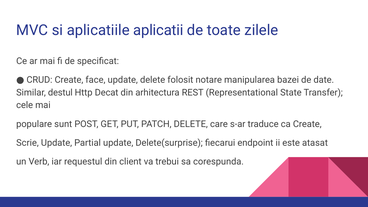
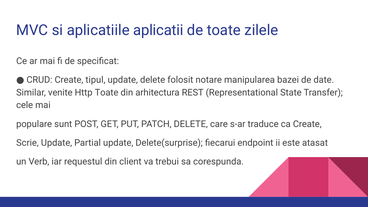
face: face -> tipul
destul: destul -> venite
Http Decat: Decat -> Toate
